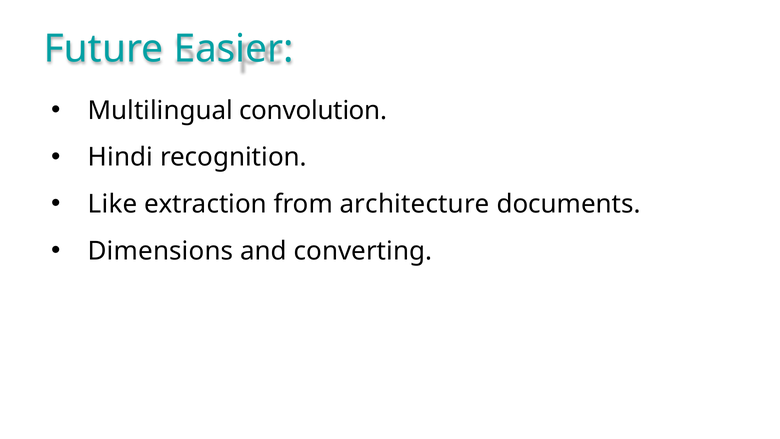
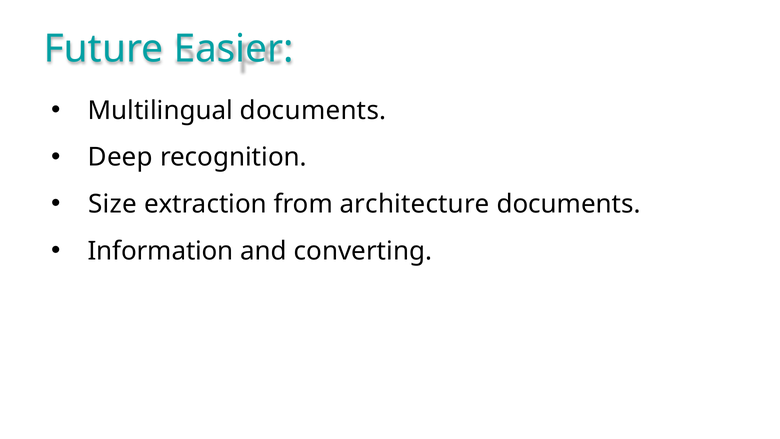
Multilingual convolution: convolution -> documents
Hindi: Hindi -> Deep
Like: Like -> Size
Dimensions: Dimensions -> Information
